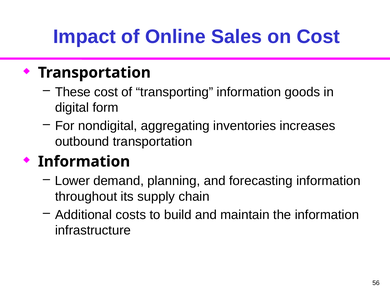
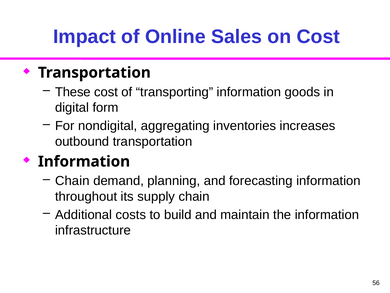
Lower at (72, 181): Lower -> Chain
